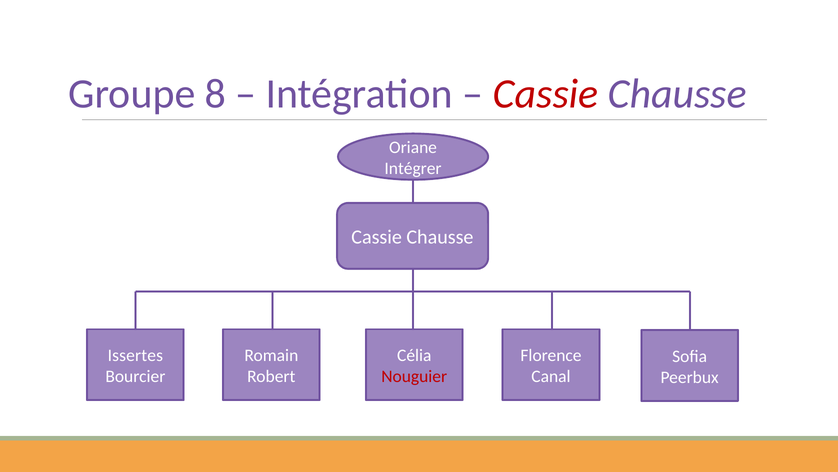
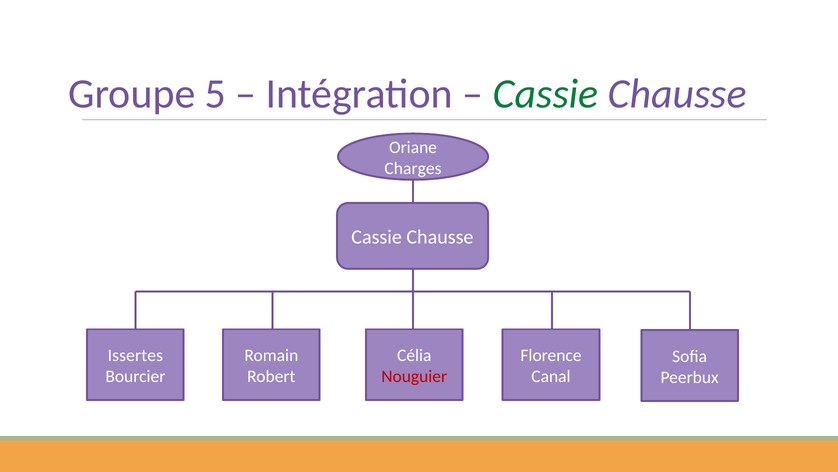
8: 8 -> 5
Cassie at (546, 94) colour: red -> green
Intégrer: Intégrer -> Charges
